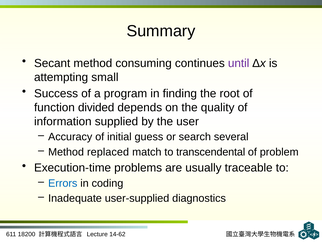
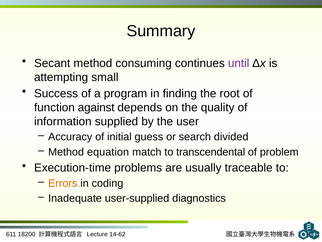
divided: divided -> against
several: several -> divided
replaced: replaced -> equation
Errors colour: blue -> orange
